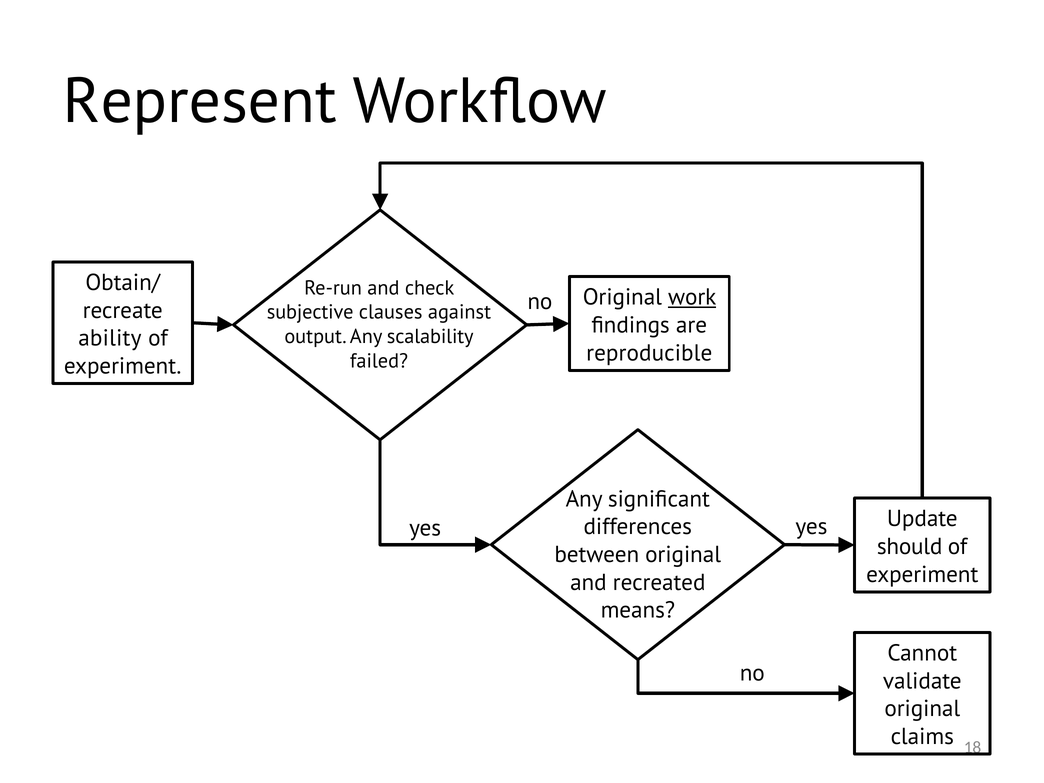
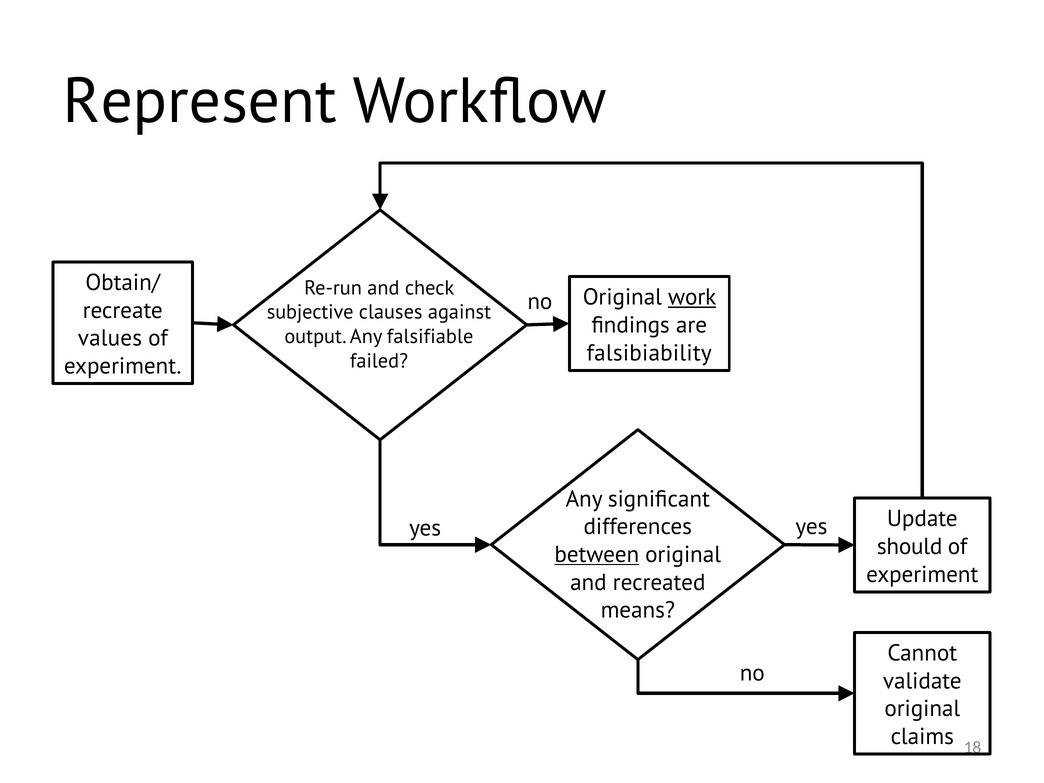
scalability: scalability -> falsifiable
ability: ability -> values
reproducible: reproducible -> falsibiability
between underline: none -> present
